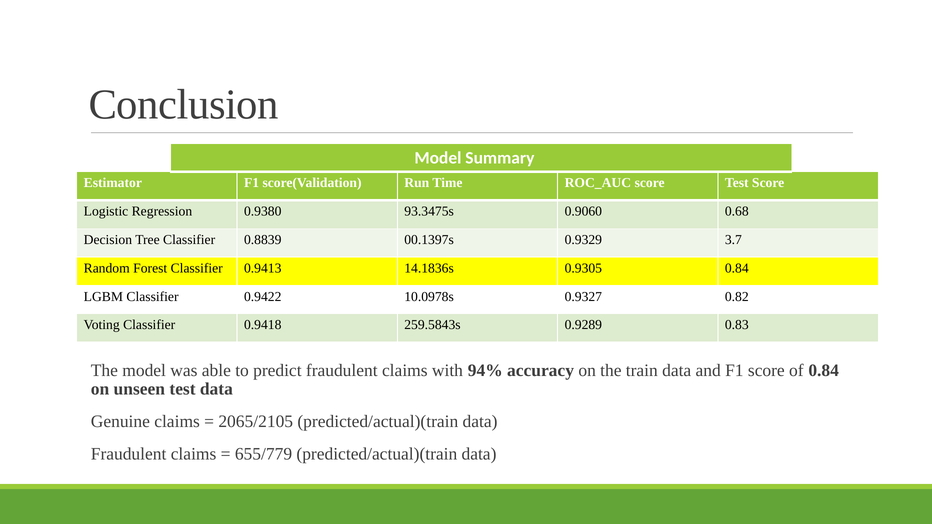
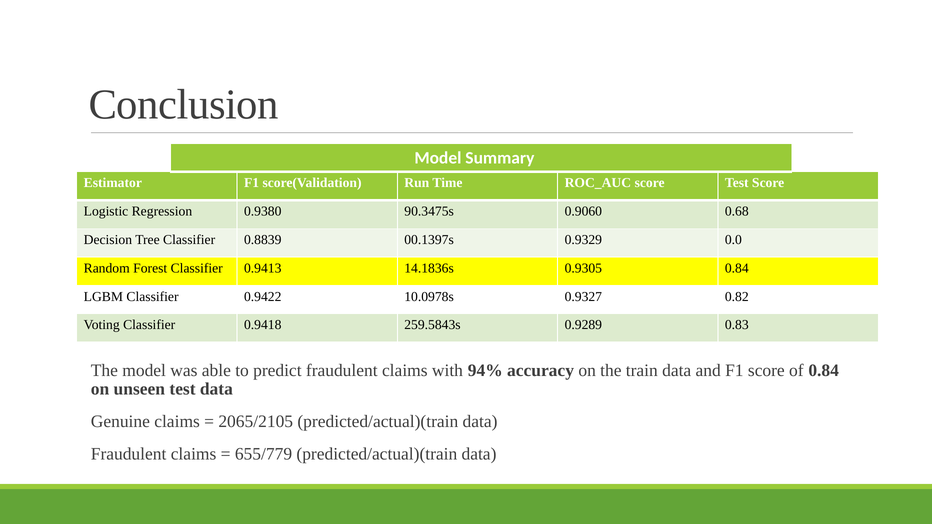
93.3475s: 93.3475s -> 90.3475s
3.7: 3.7 -> 0.0
